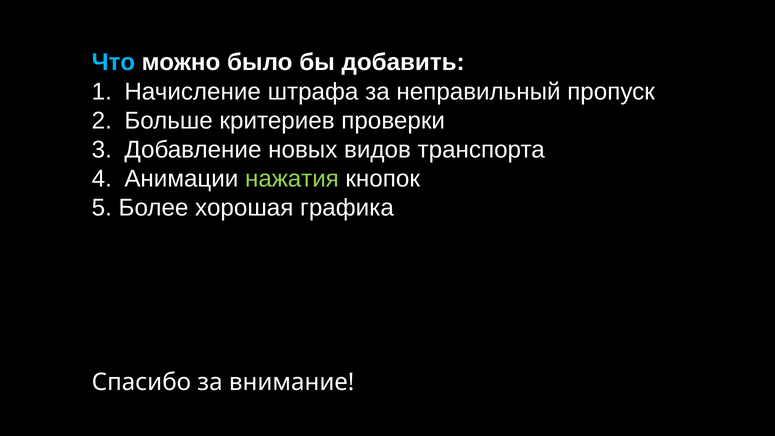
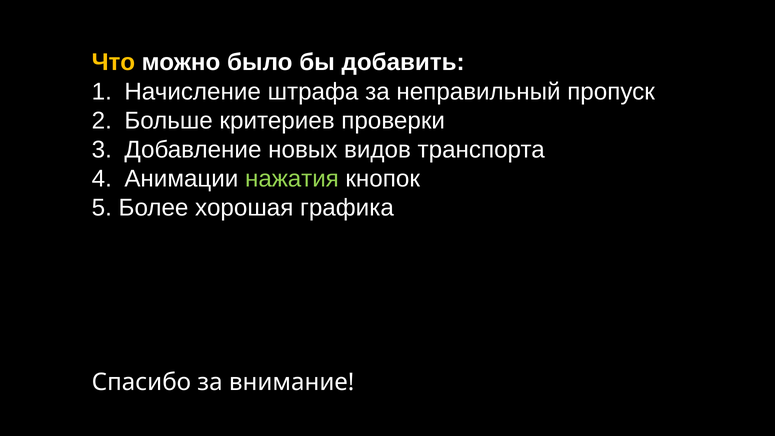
Что colour: light blue -> yellow
